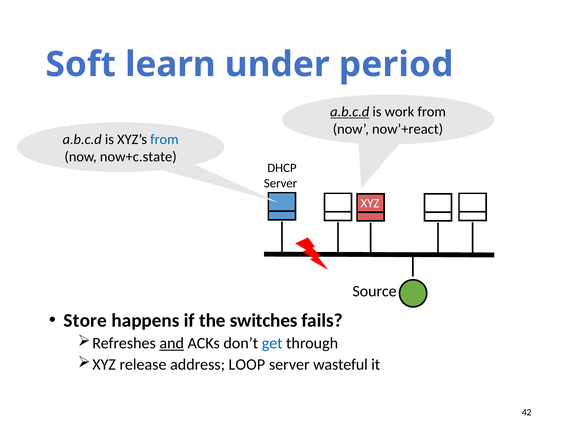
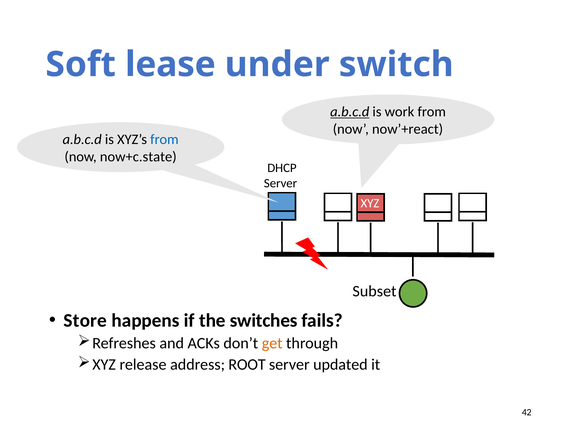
learn: learn -> lease
period: period -> switch
Source: Source -> Subset
and underline: present -> none
get colour: blue -> orange
LOOP: LOOP -> ROOT
wasteful: wasteful -> updated
